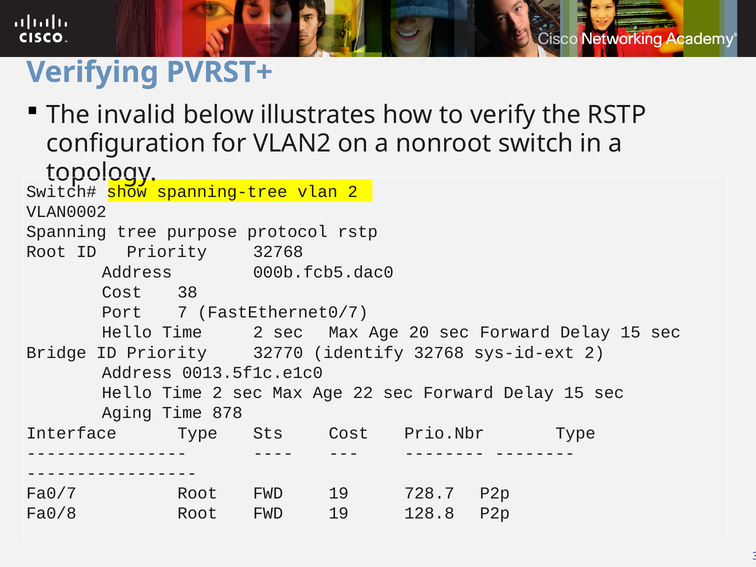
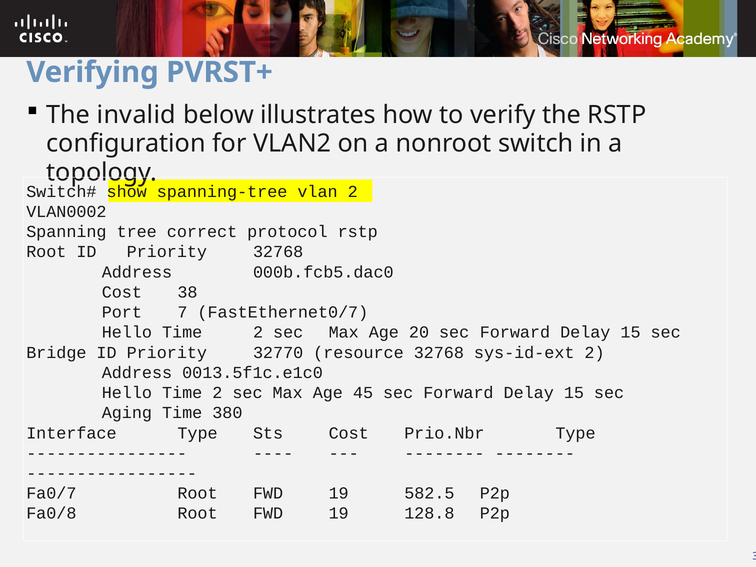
purpose: purpose -> correct
identify: identify -> resource
22: 22 -> 45
878: 878 -> 380
728.7: 728.7 -> 582.5
